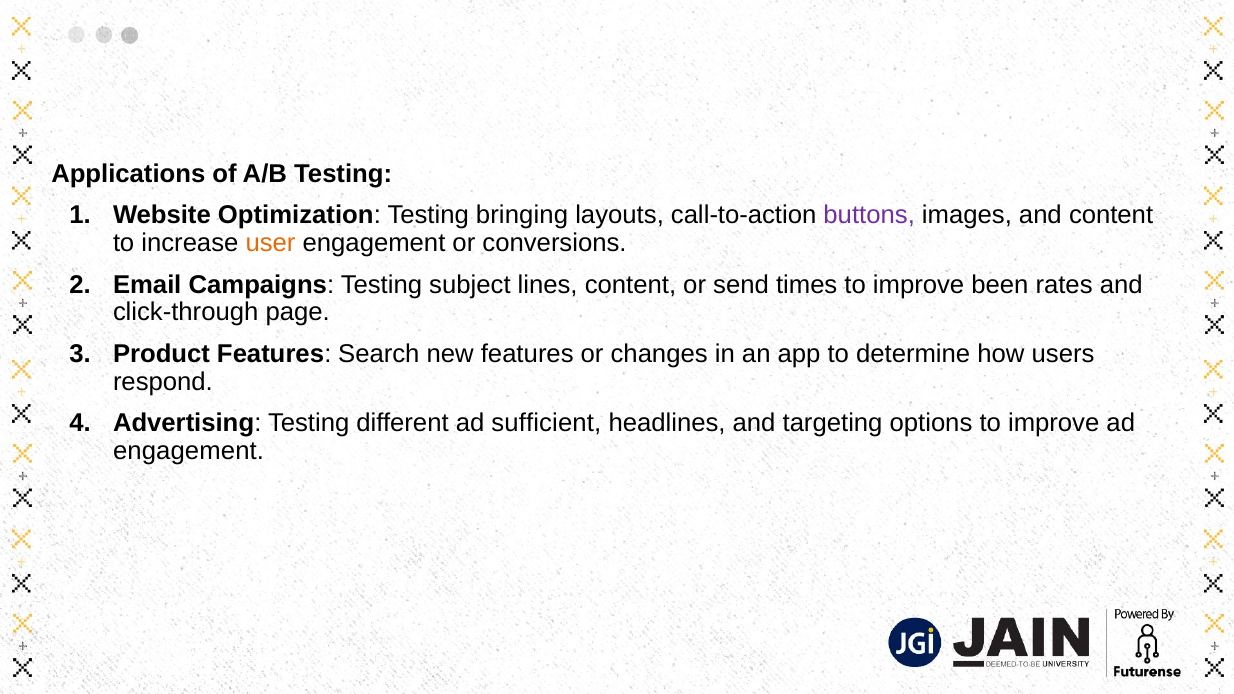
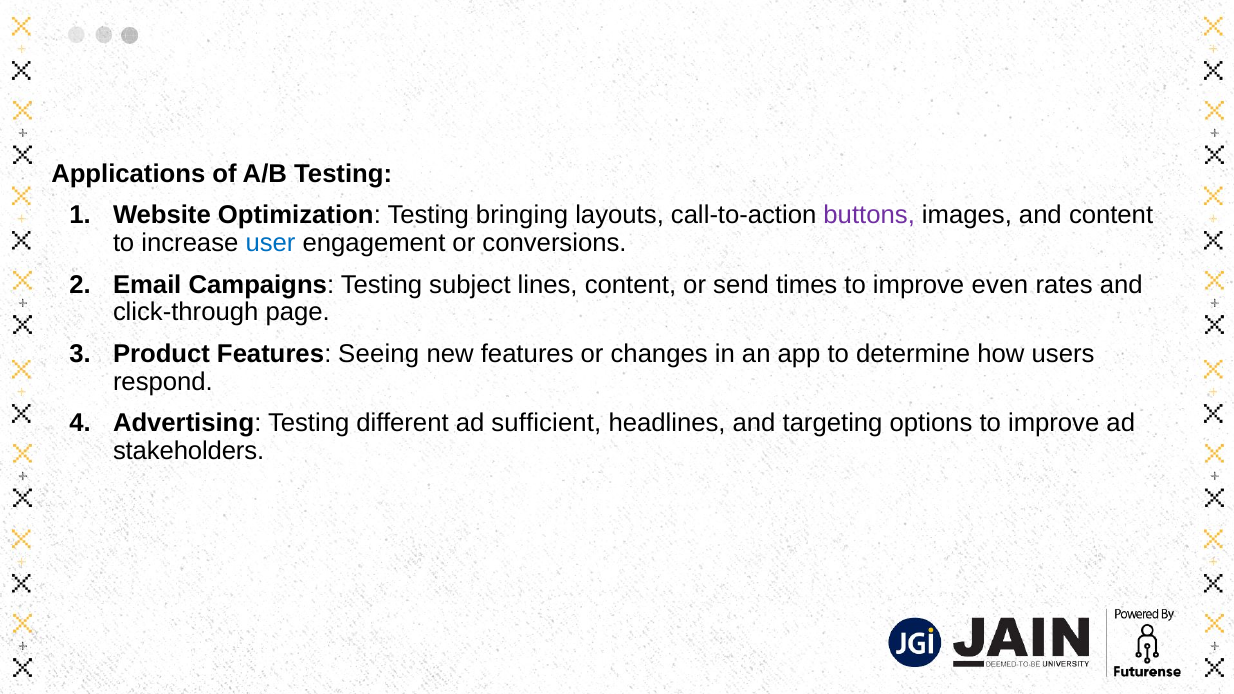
user colour: orange -> blue
been: been -> even
Search: Search -> Seeing
engagement at (189, 451): engagement -> stakeholders
